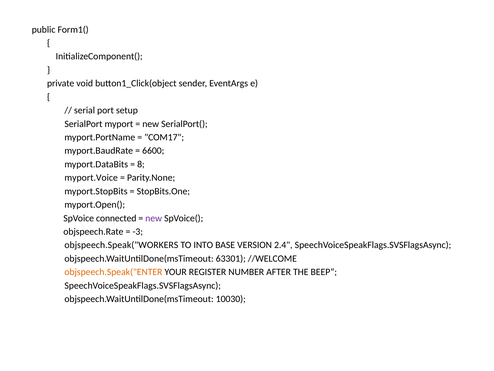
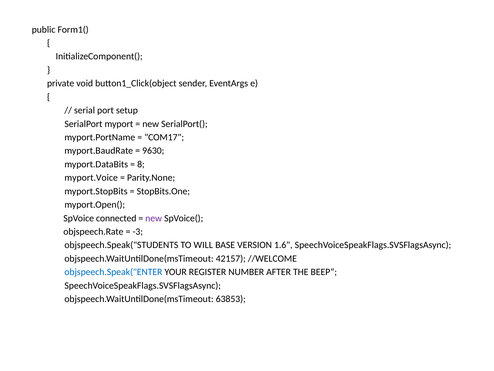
6600: 6600 -> 9630
objspeech.Speak("WORKERS: objspeech.Speak("WORKERS -> objspeech.Speak("STUDENTS
INTO: INTO -> WILL
2.4: 2.4 -> 1.6
63301: 63301 -> 42157
objspeech.Speak("ENTER colour: orange -> blue
10030: 10030 -> 63853
